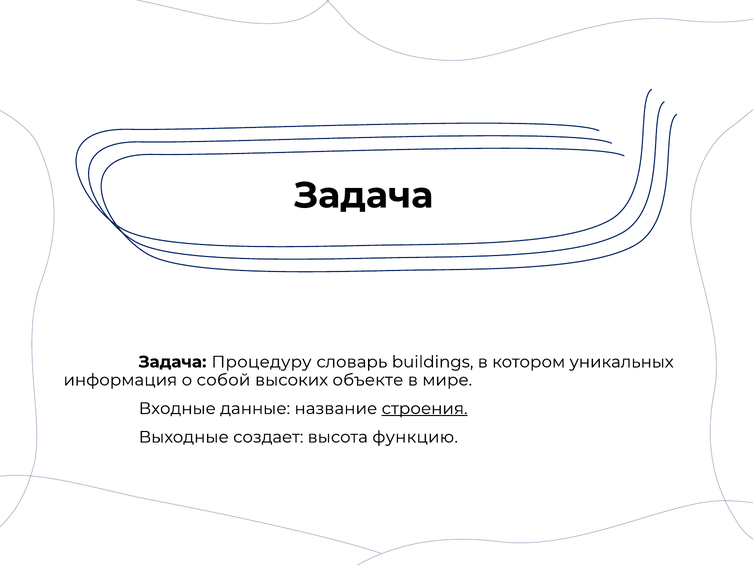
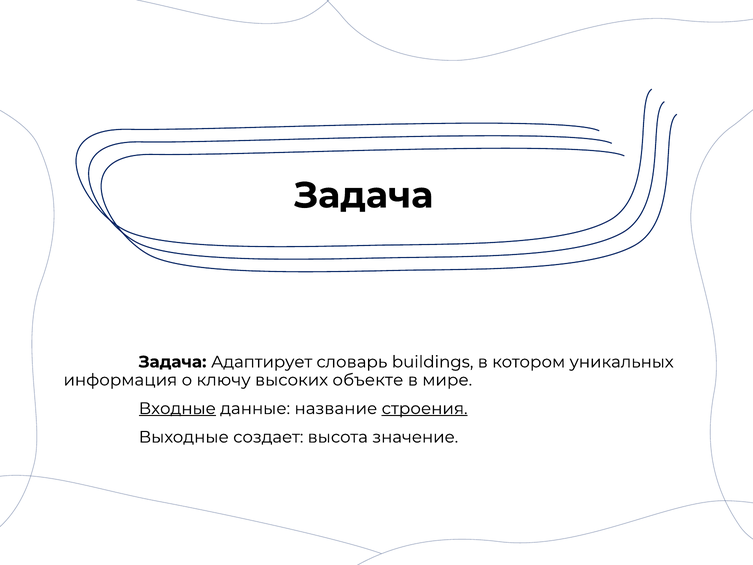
Процедуру: Процедуру -> Адаптирует
собой: собой -> ключу
Входные underline: none -> present
функцию: функцию -> значение
